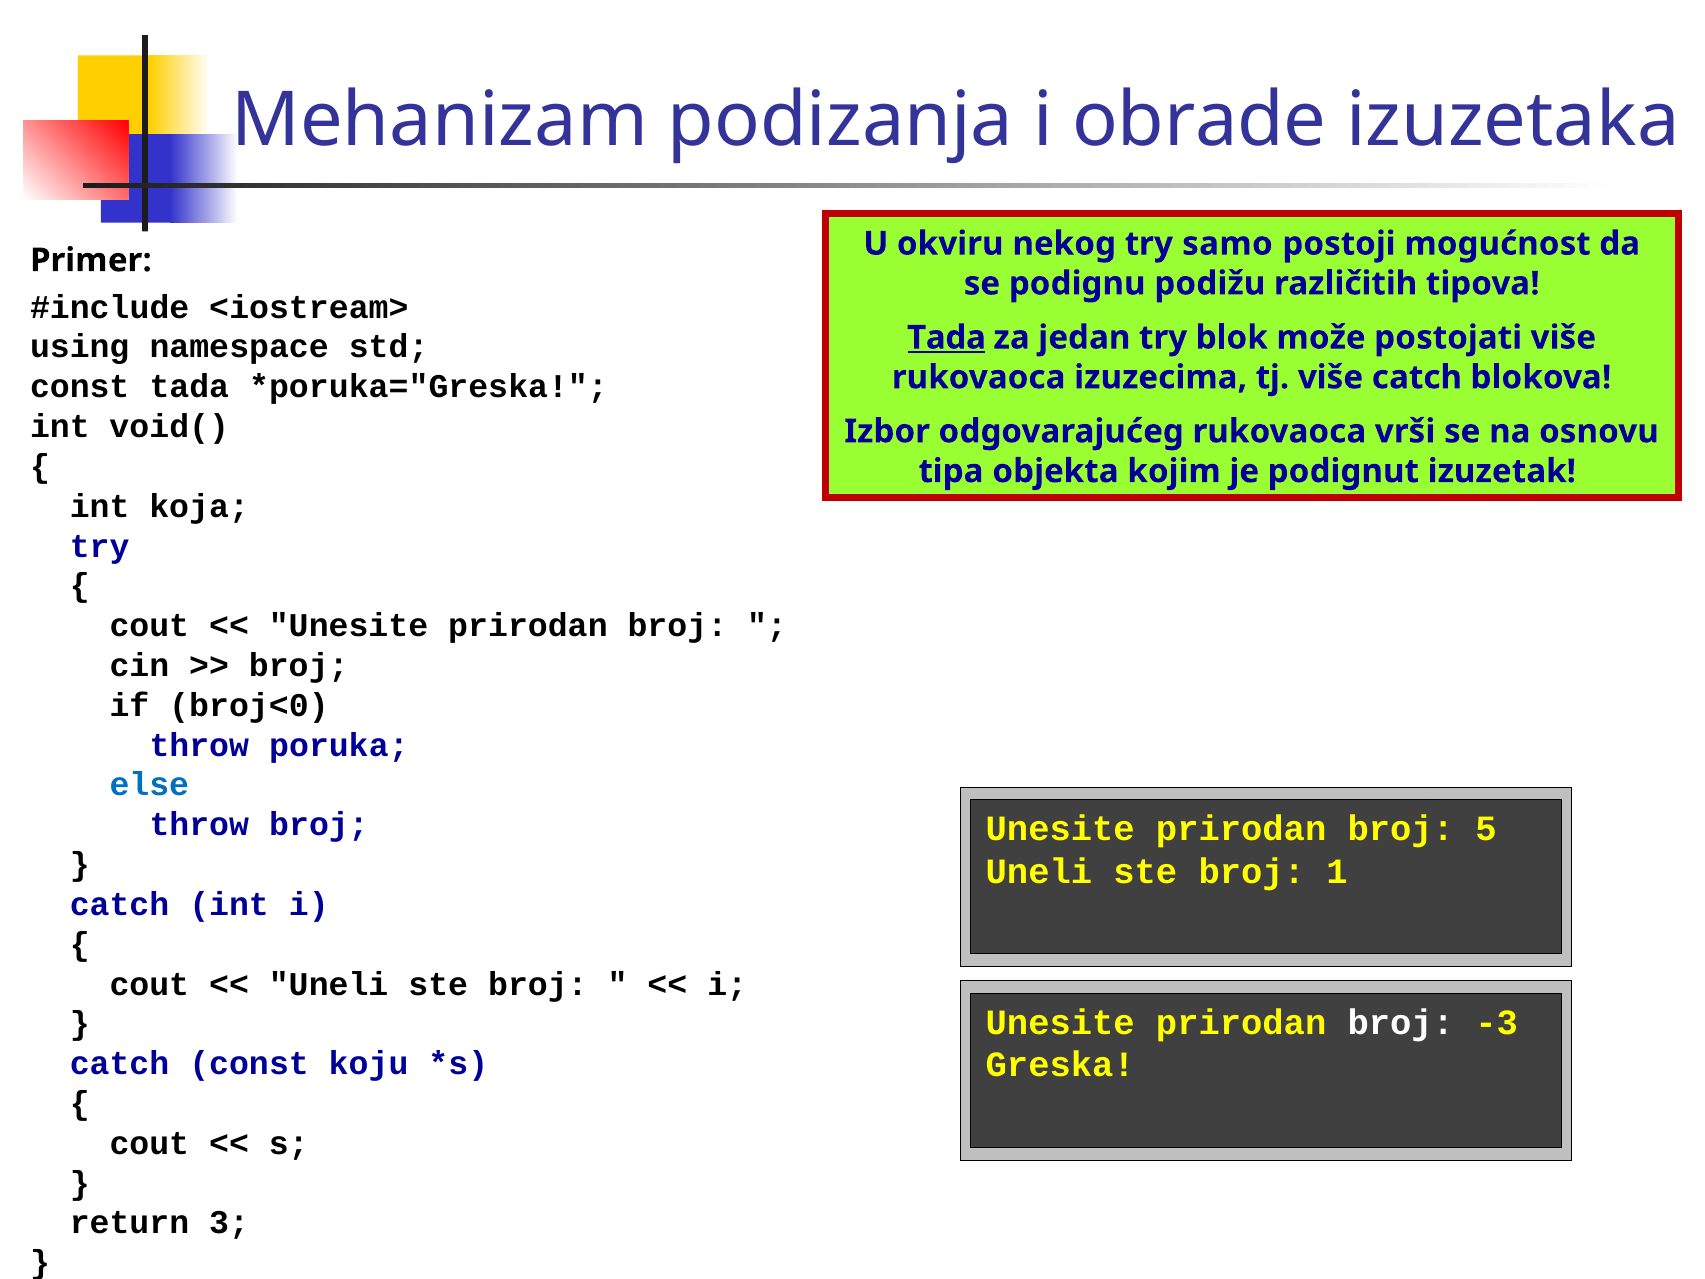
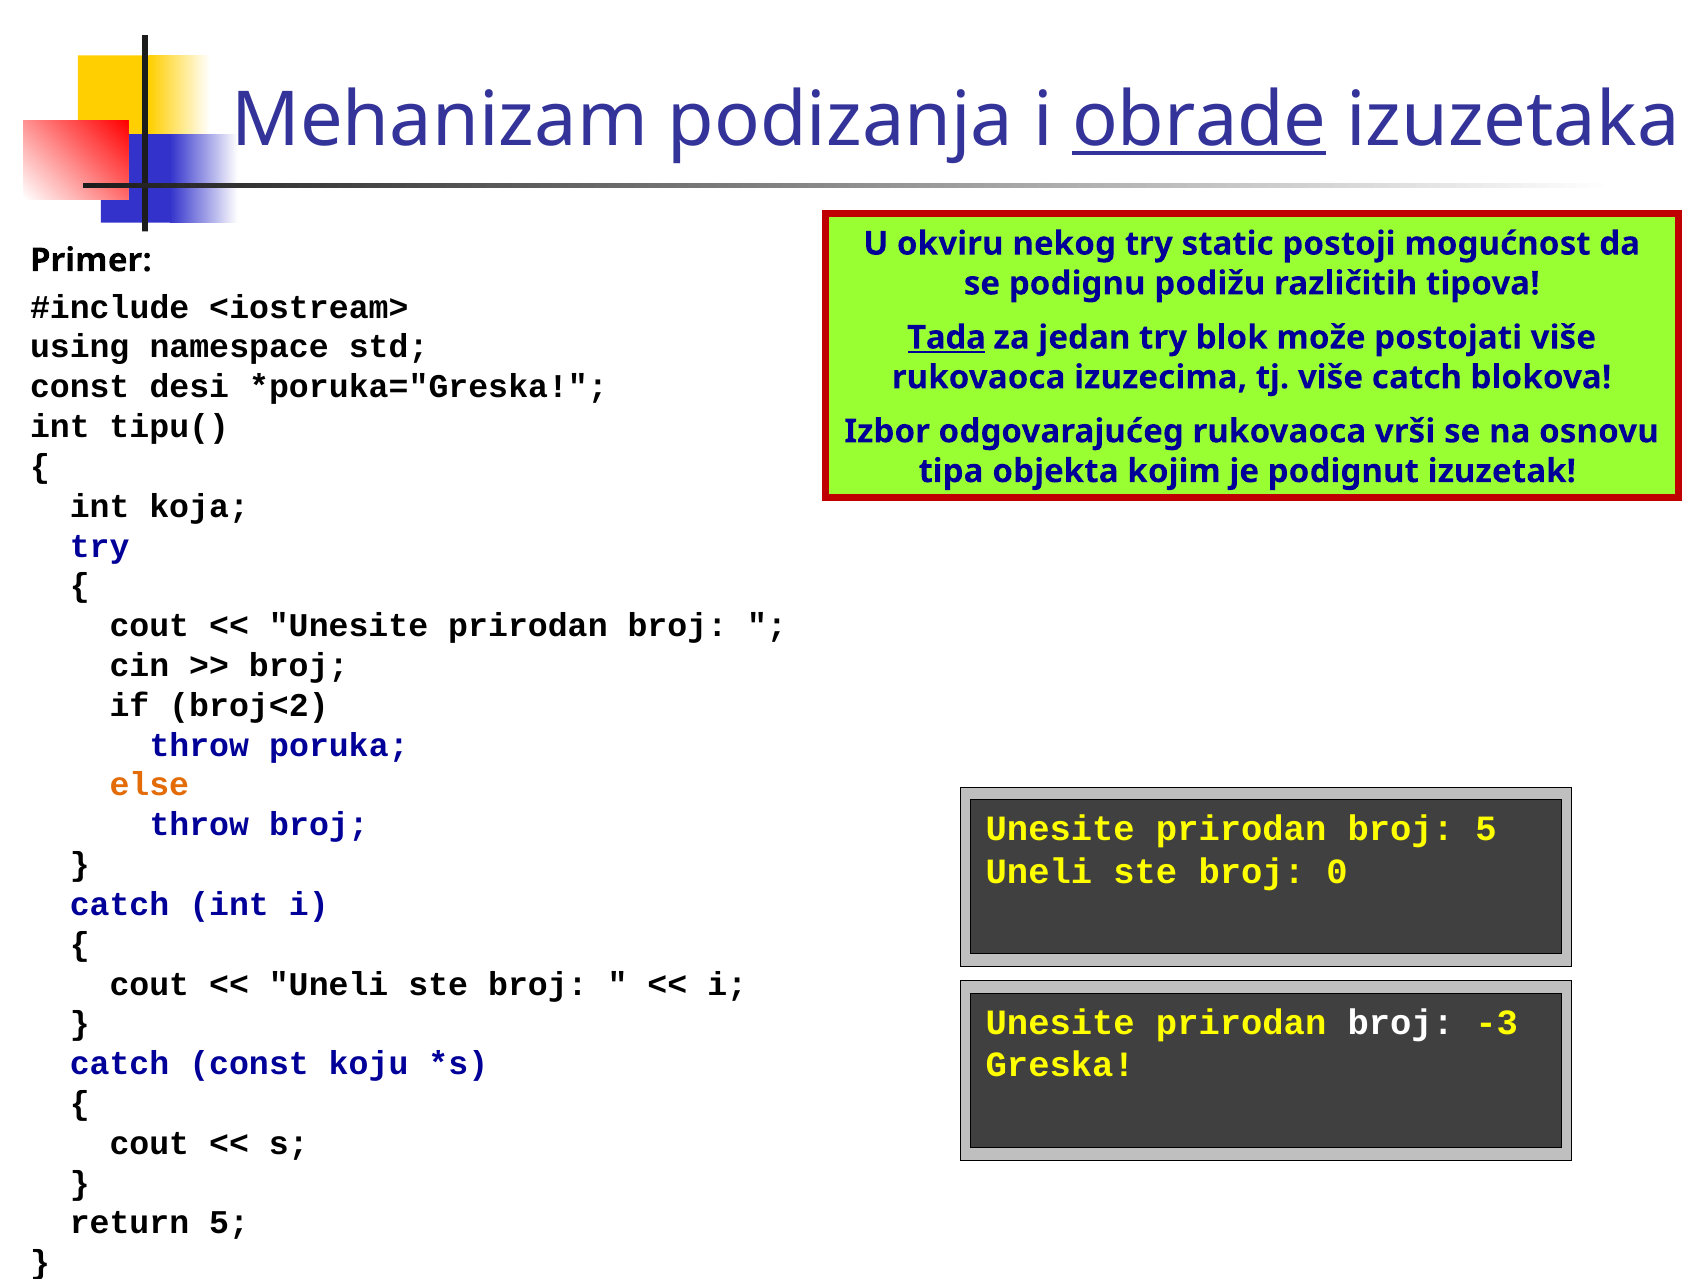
obrade underline: none -> present
samo: samo -> static
const tada: tada -> desi
void(: void( -> tipu(
broj<0: broj<0 -> broj<2
else colour: blue -> orange
1: 1 -> 0
return 3: 3 -> 5
